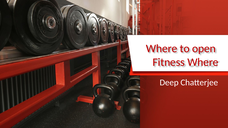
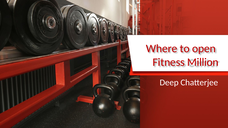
Fitness Where: Where -> Million
